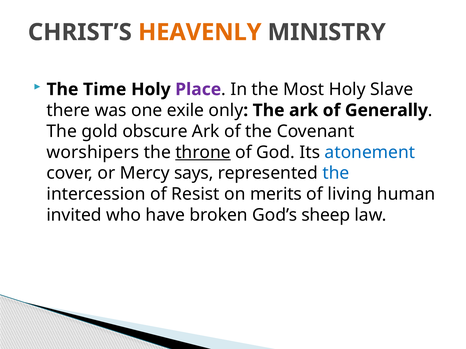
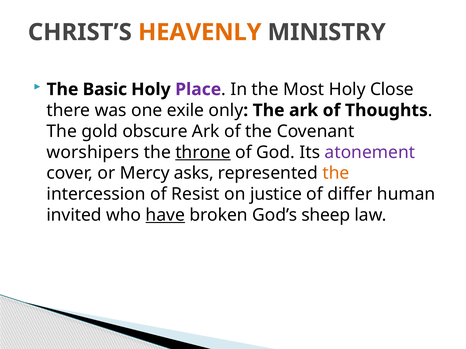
Time: Time -> Basic
Slave: Slave -> Close
Generally: Generally -> Thoughts
atonement colour: blue -> purple
says: says -> asks
the at (336, 173) colour: blue -> orange
merits: merits -> justice
living: living -> differ
have underline: none -> present
